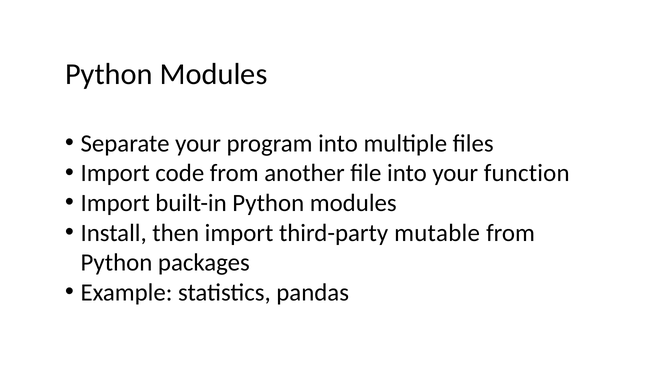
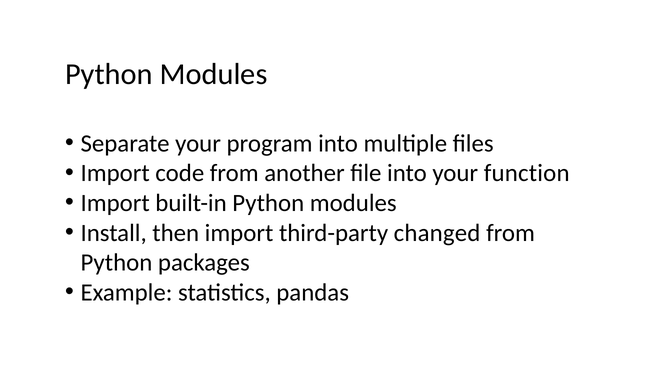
mutable: mutable -> changed
